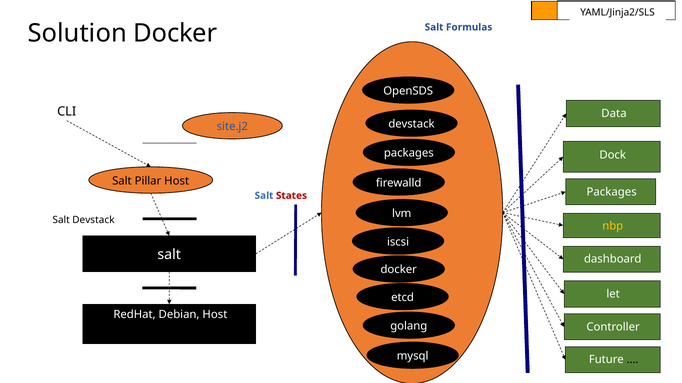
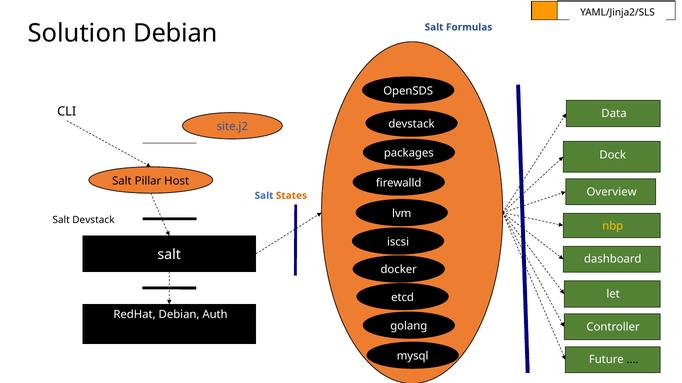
Solution Docker: Docker -> Debian
Packages at (612, 192): Packages -> Overview
States colour: red -> orange
Debian Host: Host -> Auth
